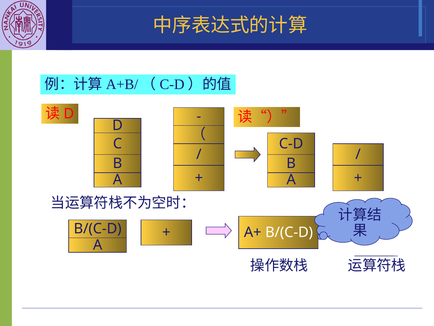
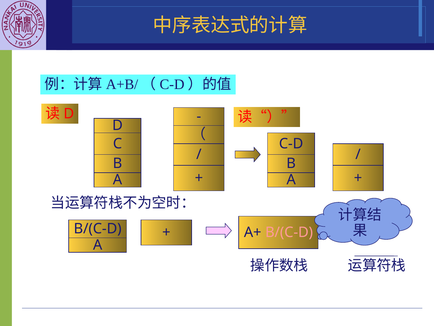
B/(C-D at (289, 232) colour: white -> pink
